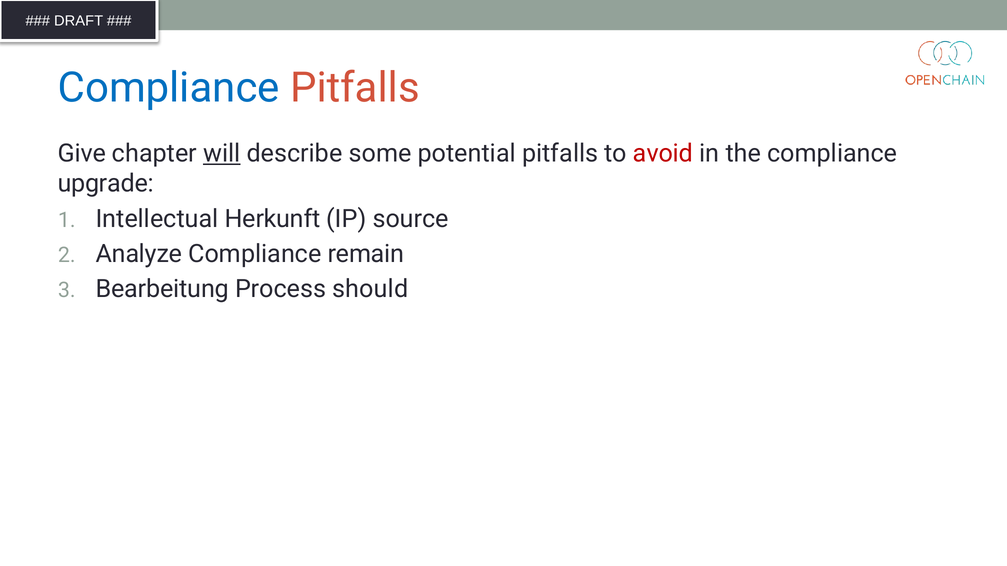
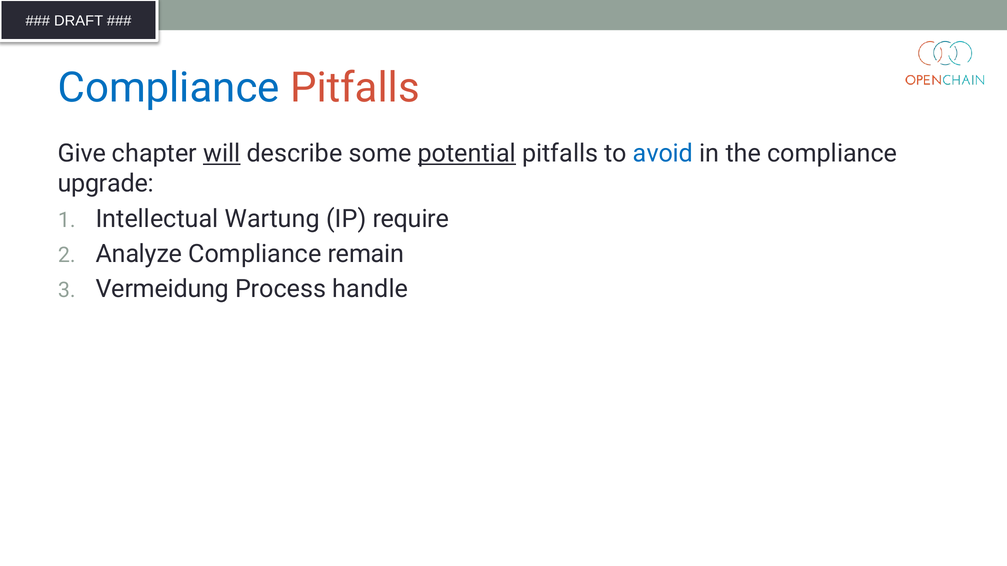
potential underline: none -> present
avoid colour: red -> blue
Herkunft: Herkunft -> Wartung
source: source -> require
Bearbeitung: Bearbeitung -> Vermeidung
should: should -> handle
